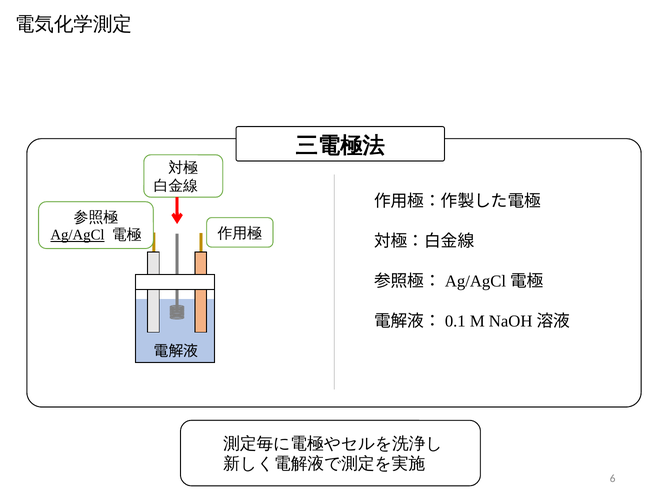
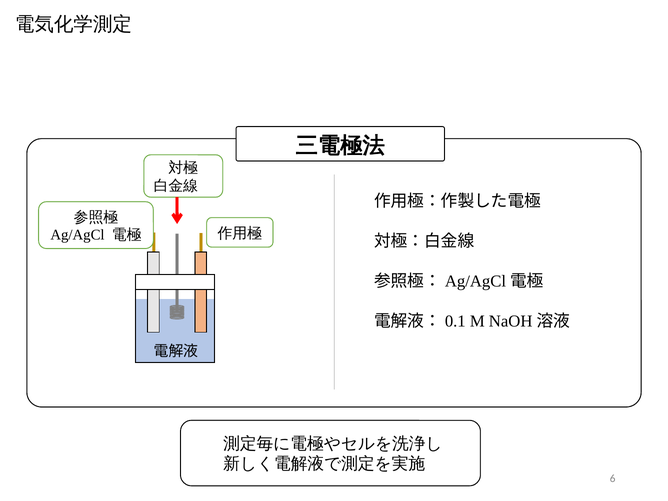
Ag/AgCl underline: present -> none
